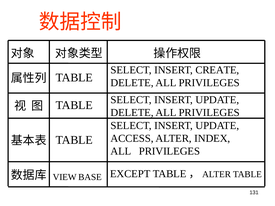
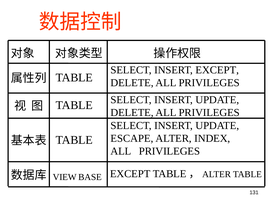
INSERT CREATE: CREATE -> EXCEPT
ACCESS: ACCESS -> ESCAPE
